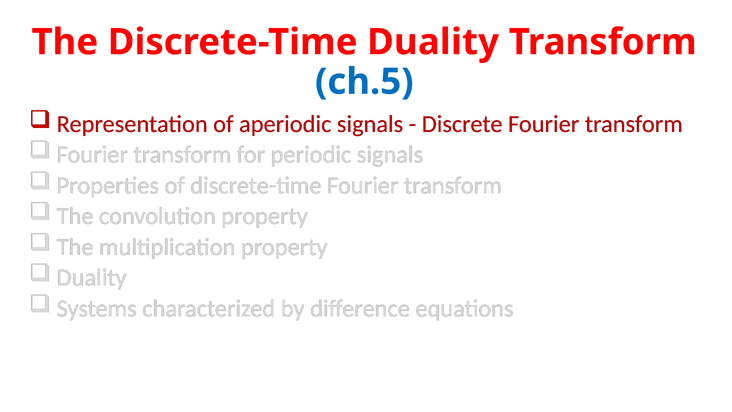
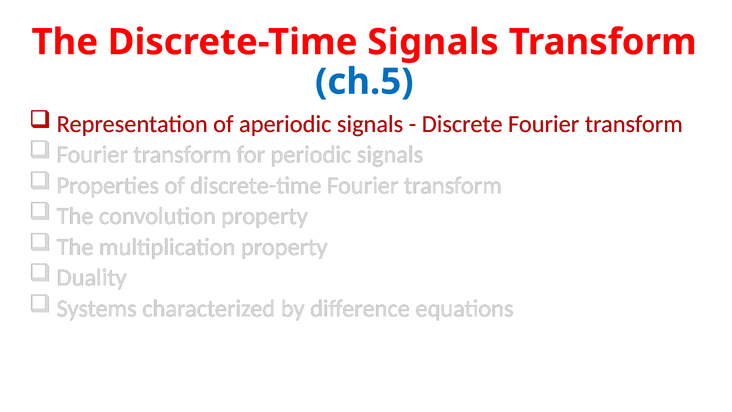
Discrete-Time Duality: Duality -> Signals
